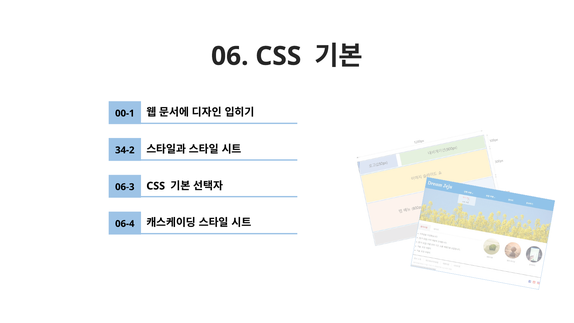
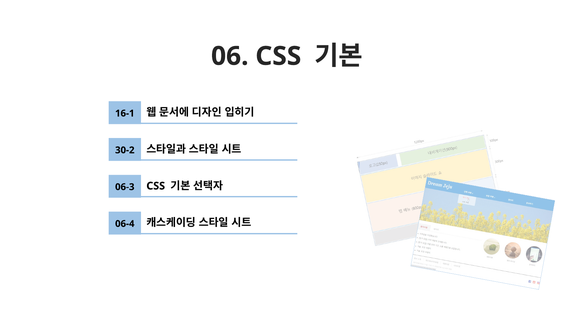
00-1: 00-1 -> 16-1
34-2: 34-2 -> 30-2
